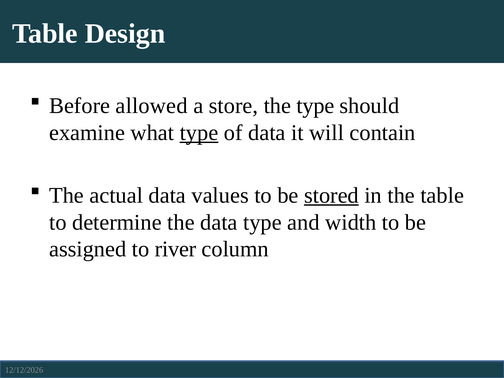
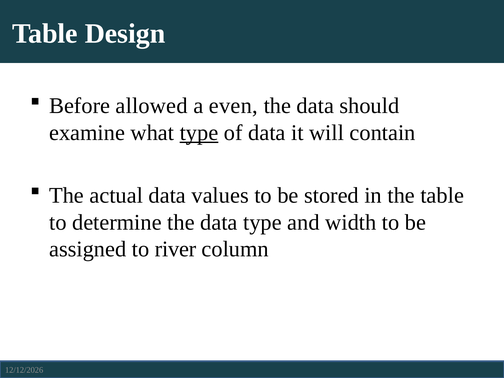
store: store -> even
type at (315, 106): type -> data
stored underline: present -> none
